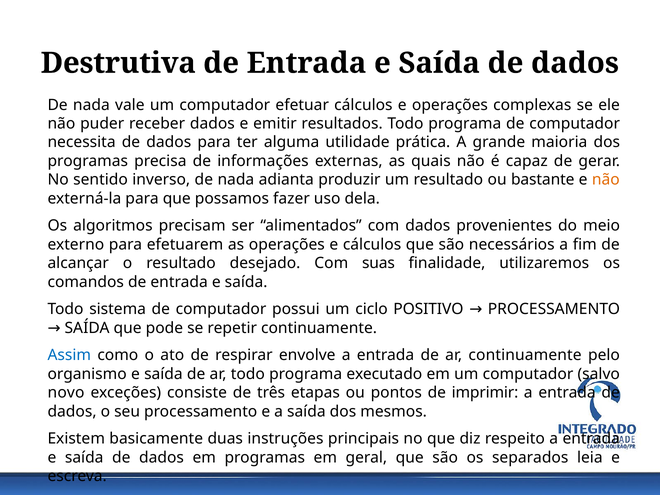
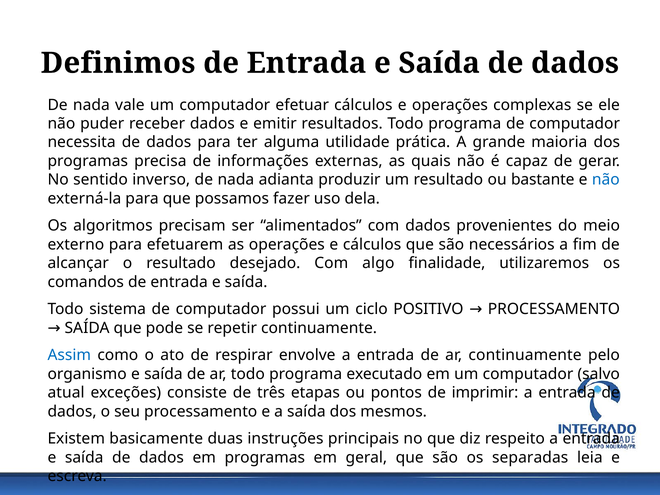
Destrutiva: Destrutiva -> Definimos
não at (606, 180) colour: orange -> blue
suas: suas -> algo
novo: novo -> atual
separados: separados -> separadas
